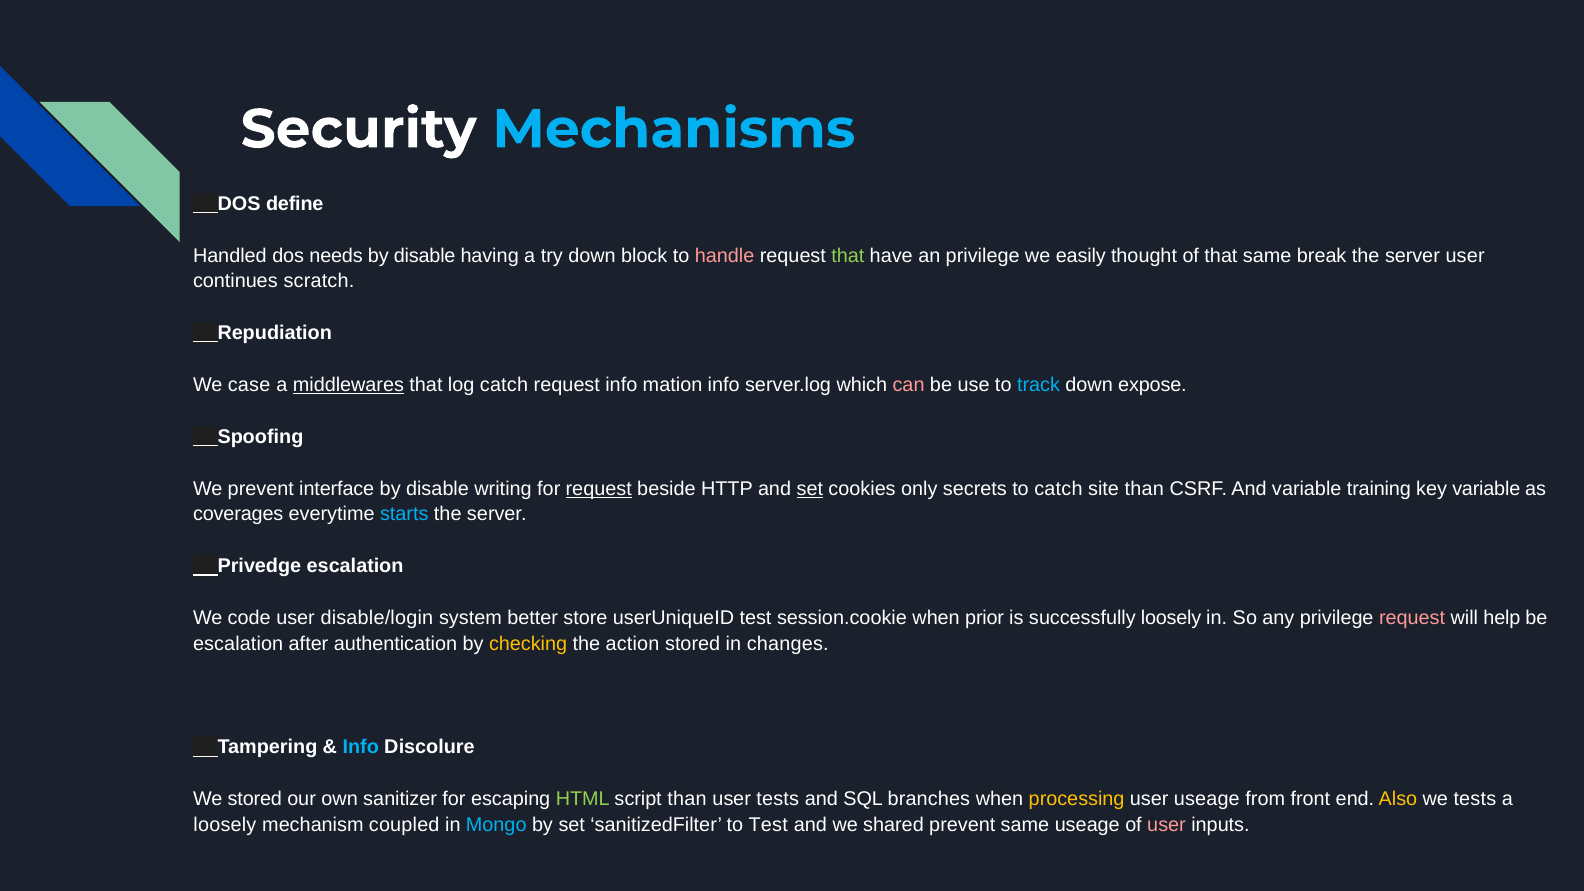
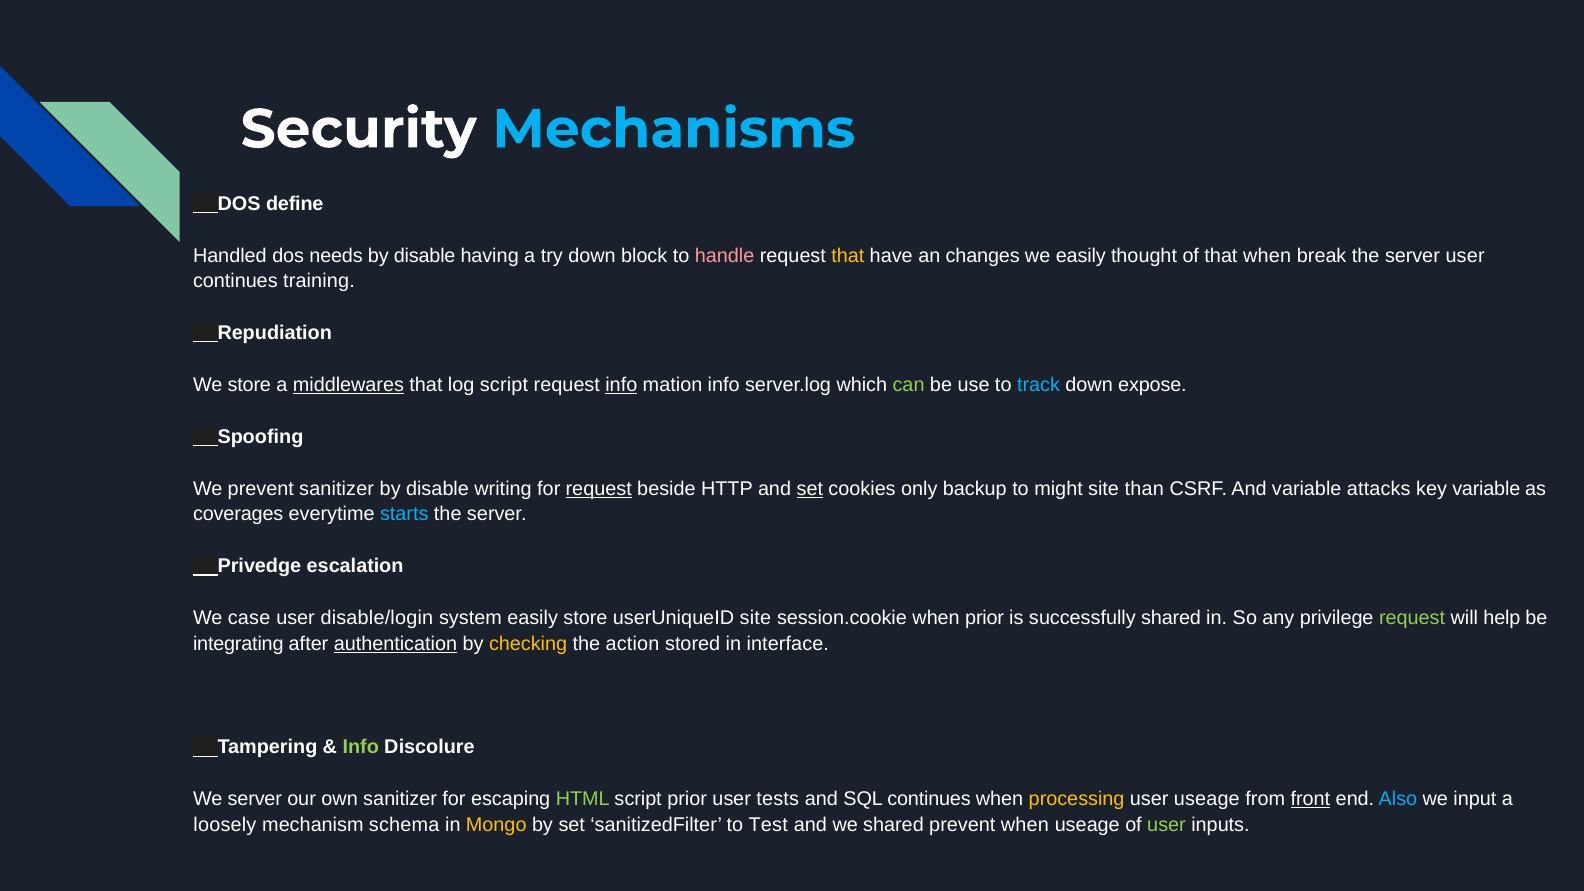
that at (848, 256) colour: light green -> yellow
an privilege: privilege -> changes
that same: same -> when
scratch: scratch -> training
We case: case -> store
log catch: catch -> script
info at (621, 385) underline: none -> present
can colour: pink -> light green
prevent interface: interface -> sanitizer
secrets: secrets -> backup
to catch: catch -> might
training: training -> attacks
code: code -> case
system better: better -> easily
userUniqueID test: test -> site
successfully loosely: loosely -> shared
request at (1412, 618) colour: pink -> light green
escalation at (238, 644): escalation -> integrating
authentication underline: none -> present
changes: changes -> interface
Info at (361, 747) colour: light blue -> light green
We stored: stored -> server
script than: than -> prior
SQL branches: branches -> continues
front underline: none -> present
Also colour: yellow -> light blue
we tests: tests -> input
coupled: coupled -> schema
Mongo colour: light blue -> yellow
prevent same: same -> when
user at (1167, 825) colour: pink -> light green
